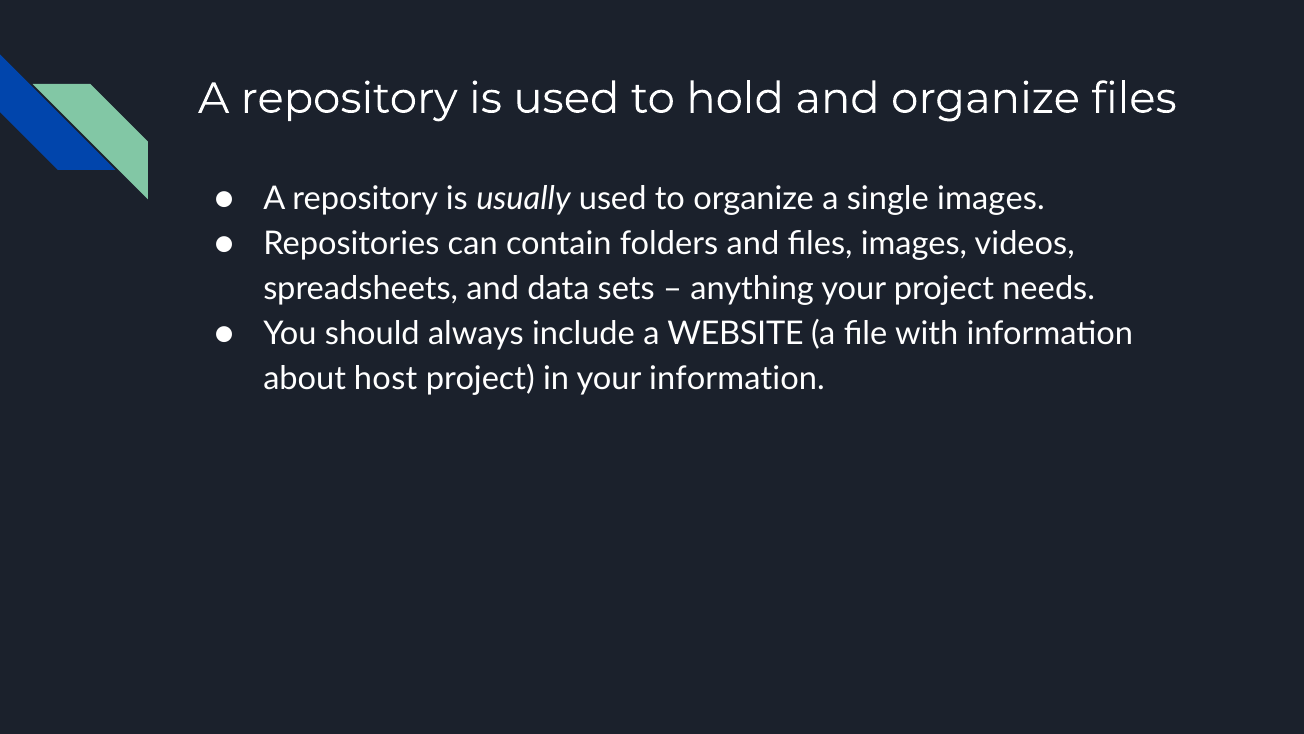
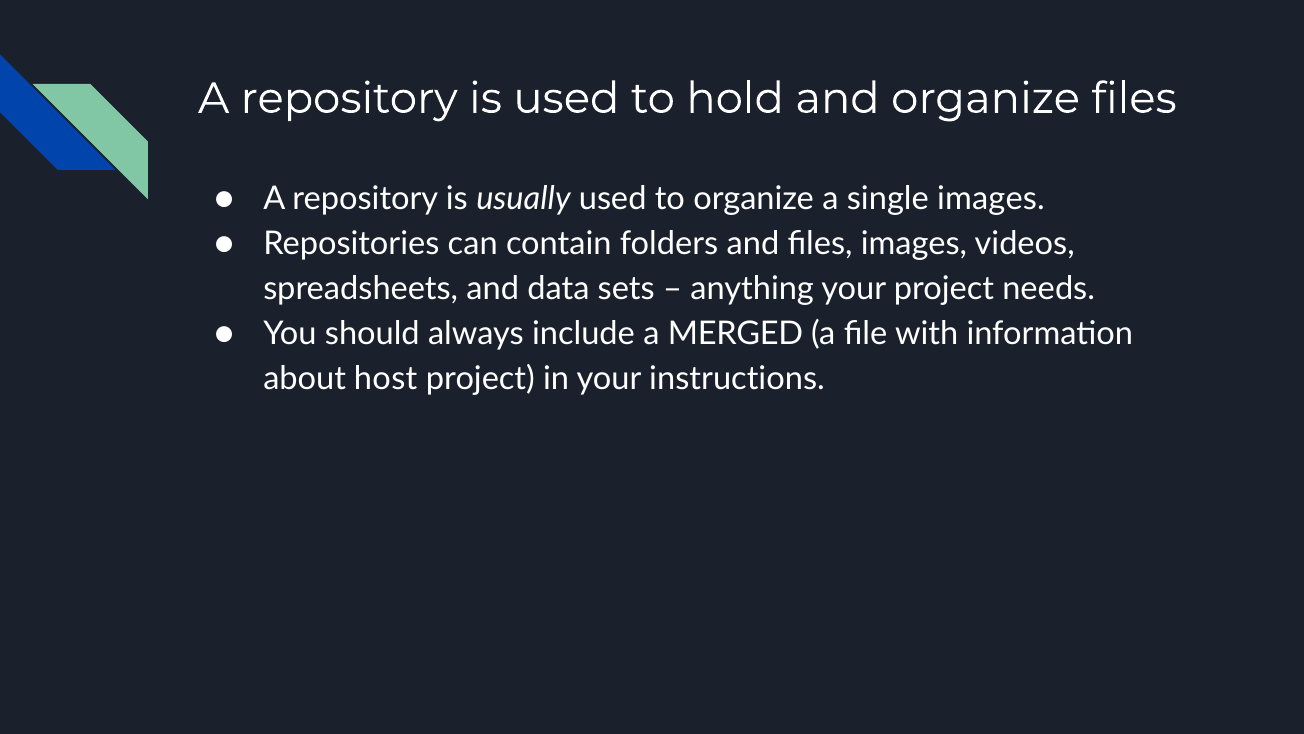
WEBSITE: WEBSITE -> MERGED
your information: information -> instructions
